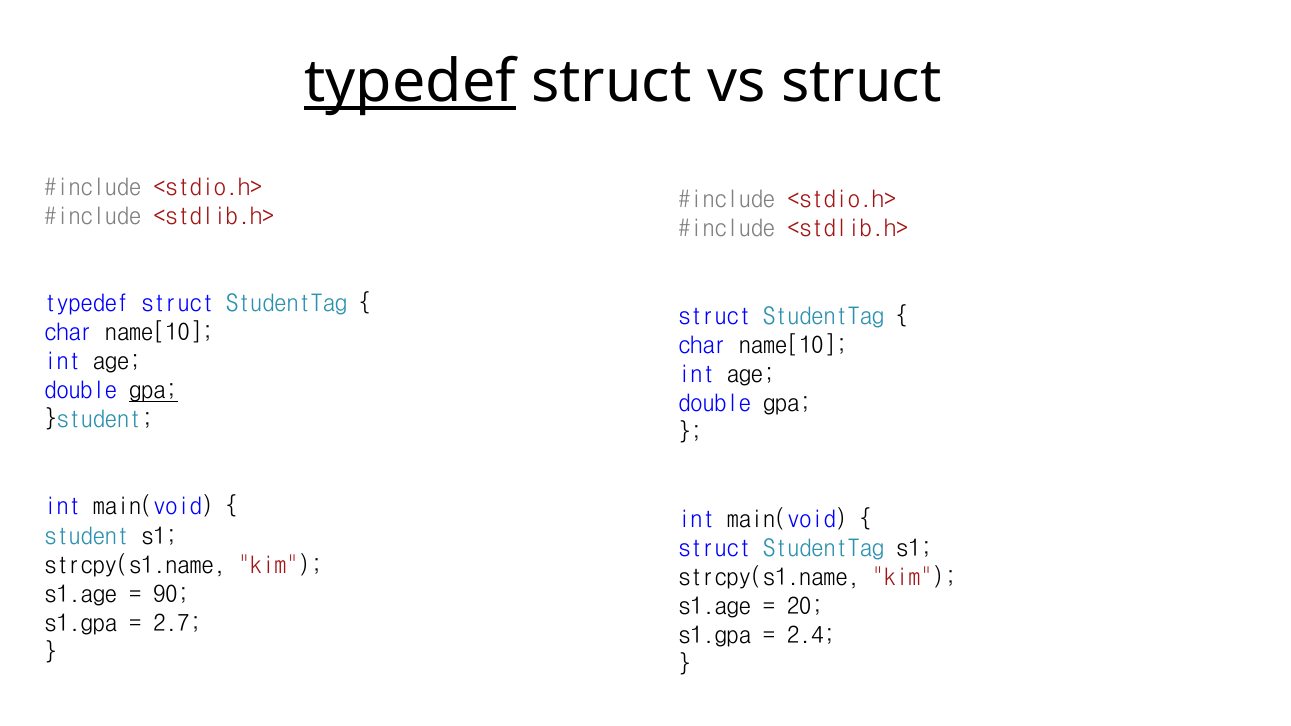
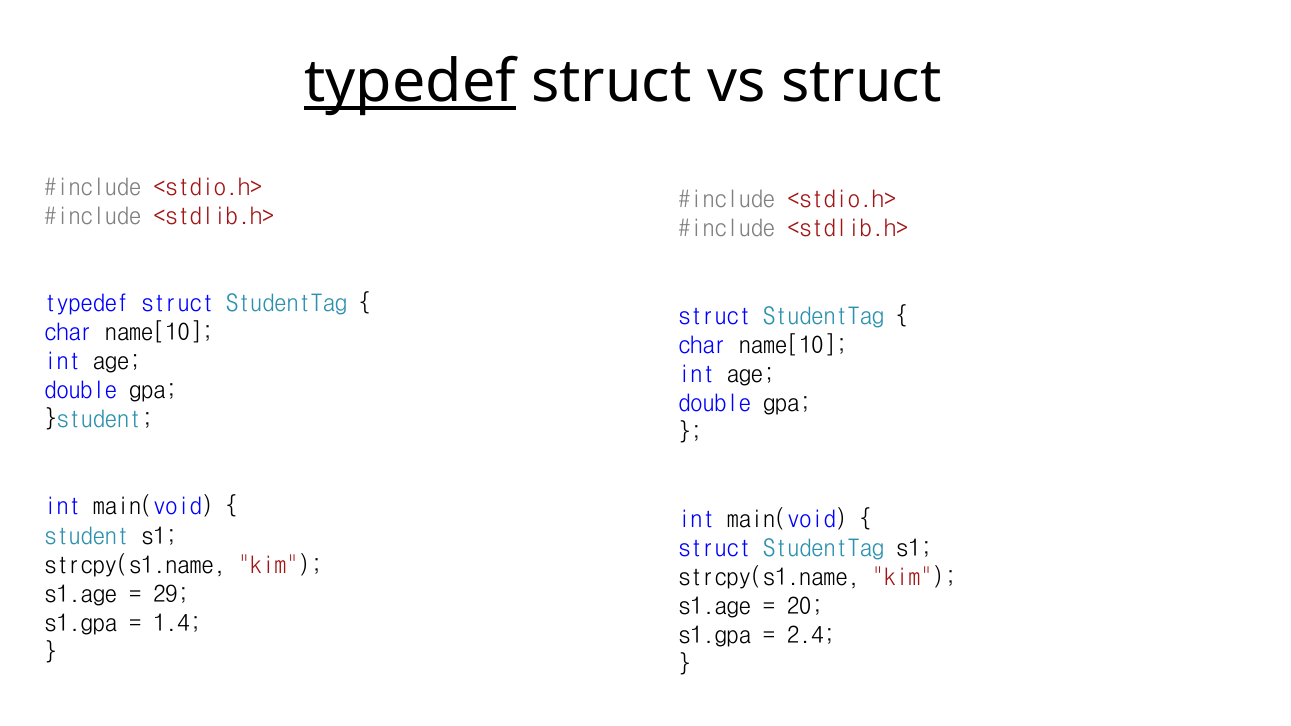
gpa at (153, 391) underline: present -> none
90: 90 -> 29
2.7: 2.7 -> 1.4
